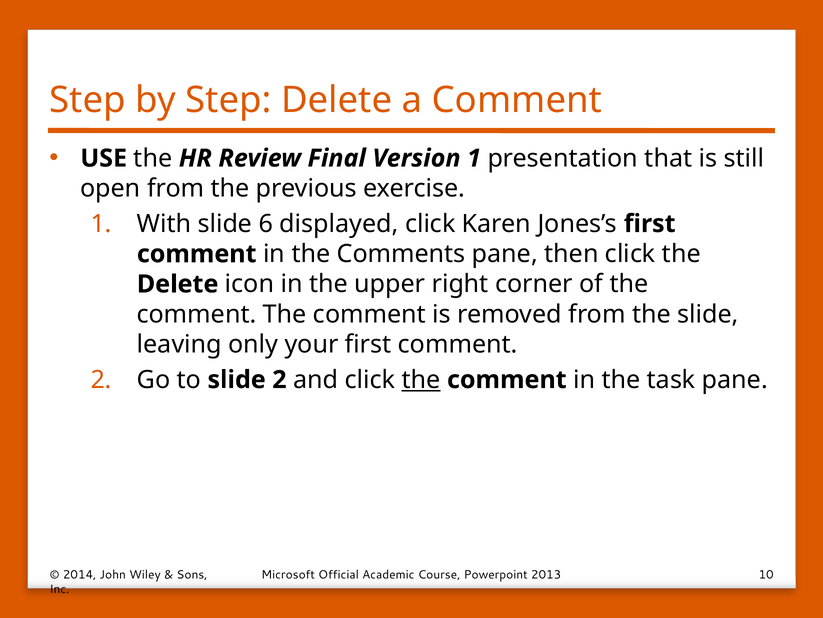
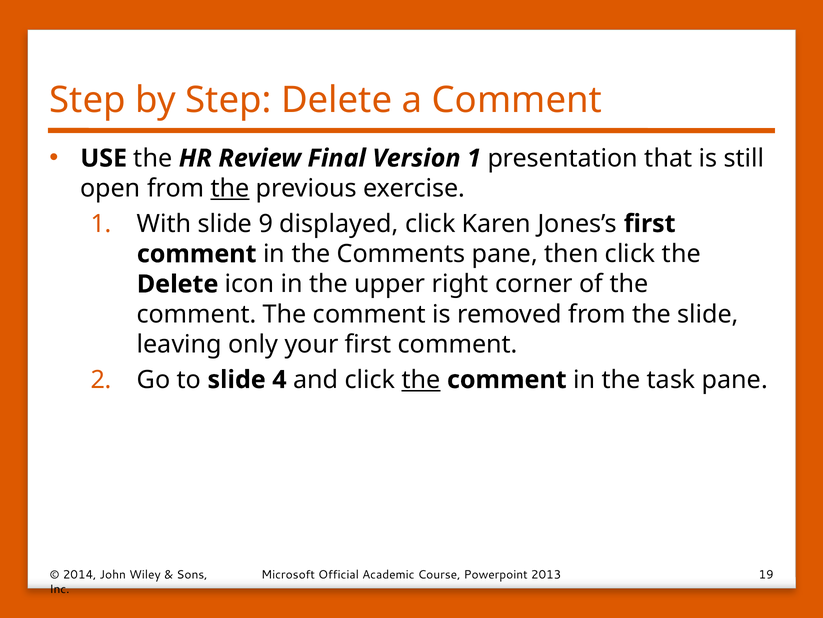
the at (230, 188) underline: none -> present
6: 6 -> 9
slide 2: 2 -> 4
10: 10 -> 19
